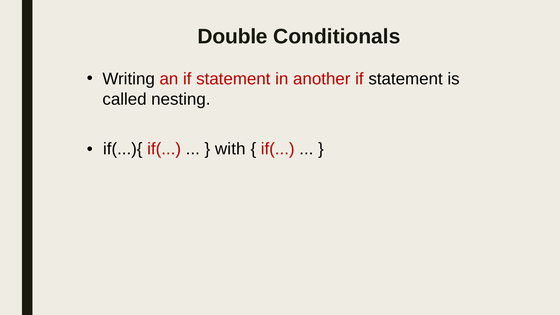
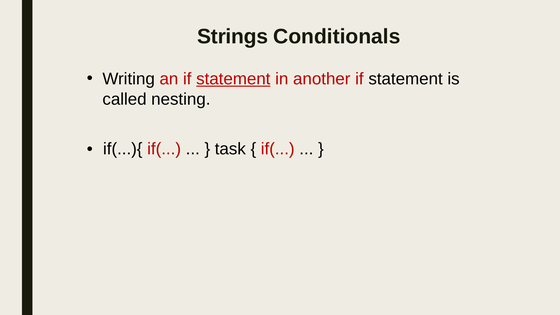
Double: Double -> Strings
statement at (233, 79) underline: none -> present
with: with -> task
